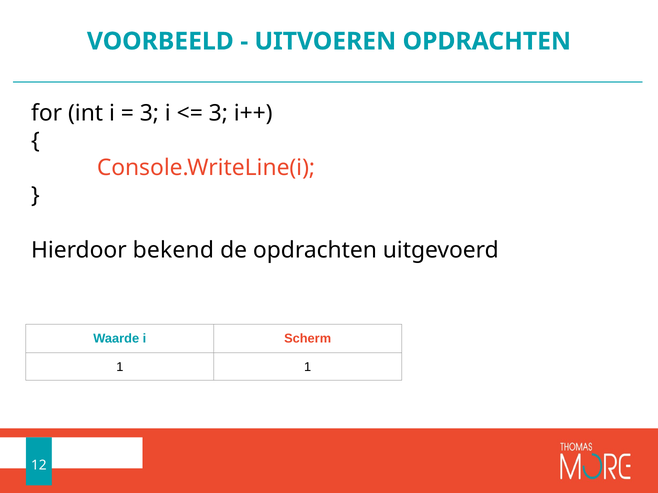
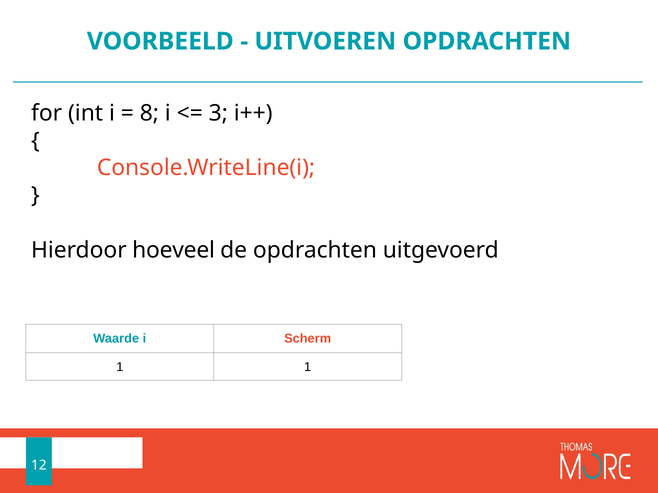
3 at (149, 113): 3 -> 8
bekend: bekend -> hoeveel
